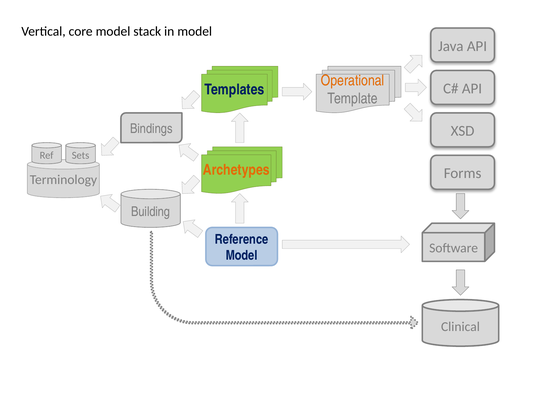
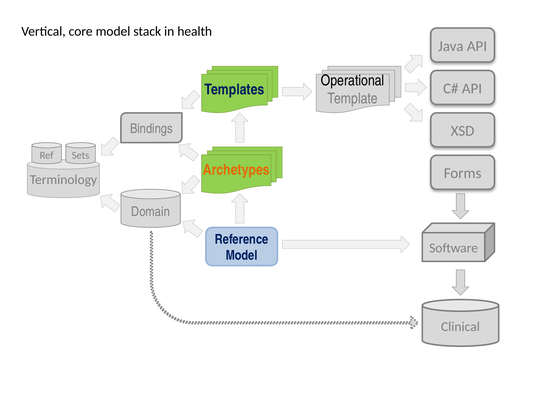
in model: model -> health
Operational colour: orange -> black
Building: Building -> Domain
